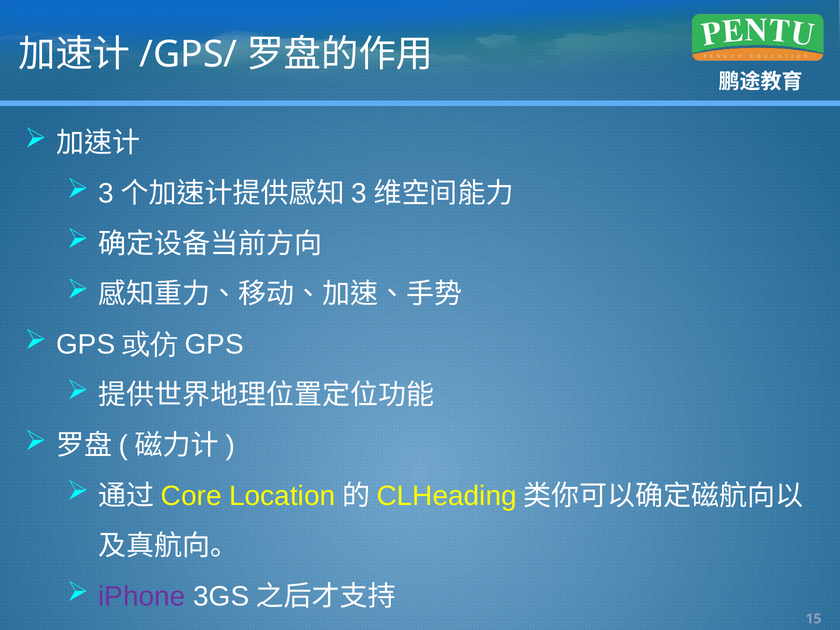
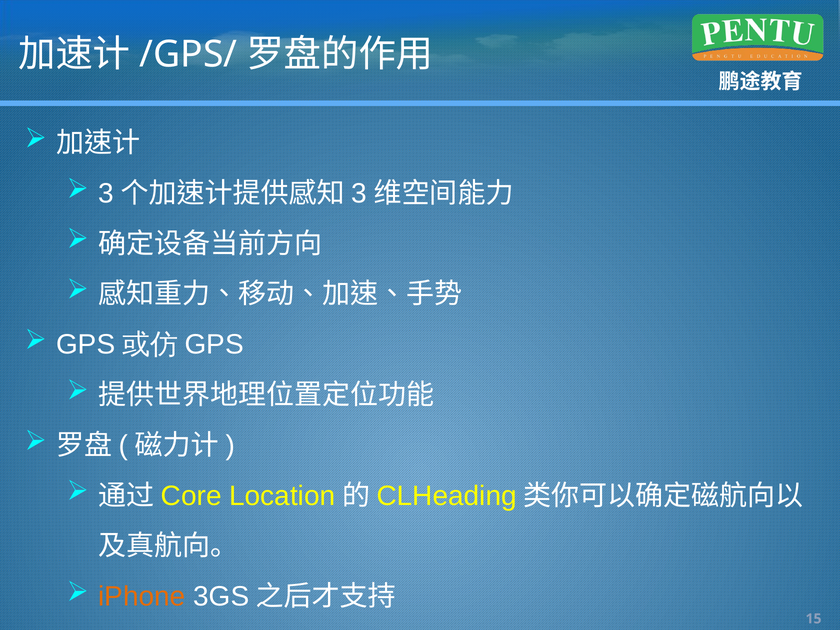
iPhone colour: purple -> orange
